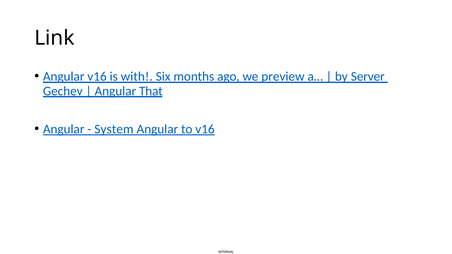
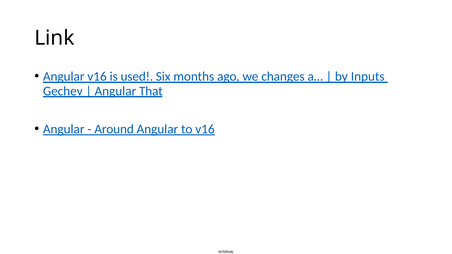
with: with -> used
preview: preview -> changes
Server: Server -> Inputs
System: System -> Around
